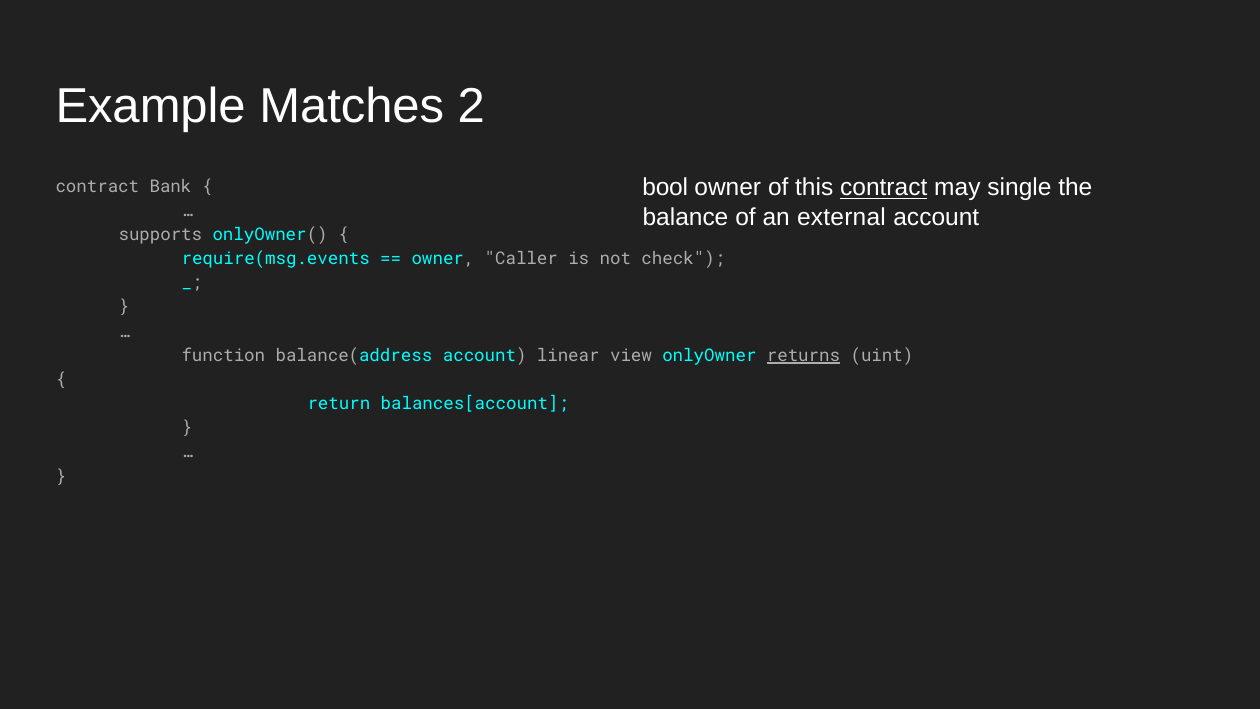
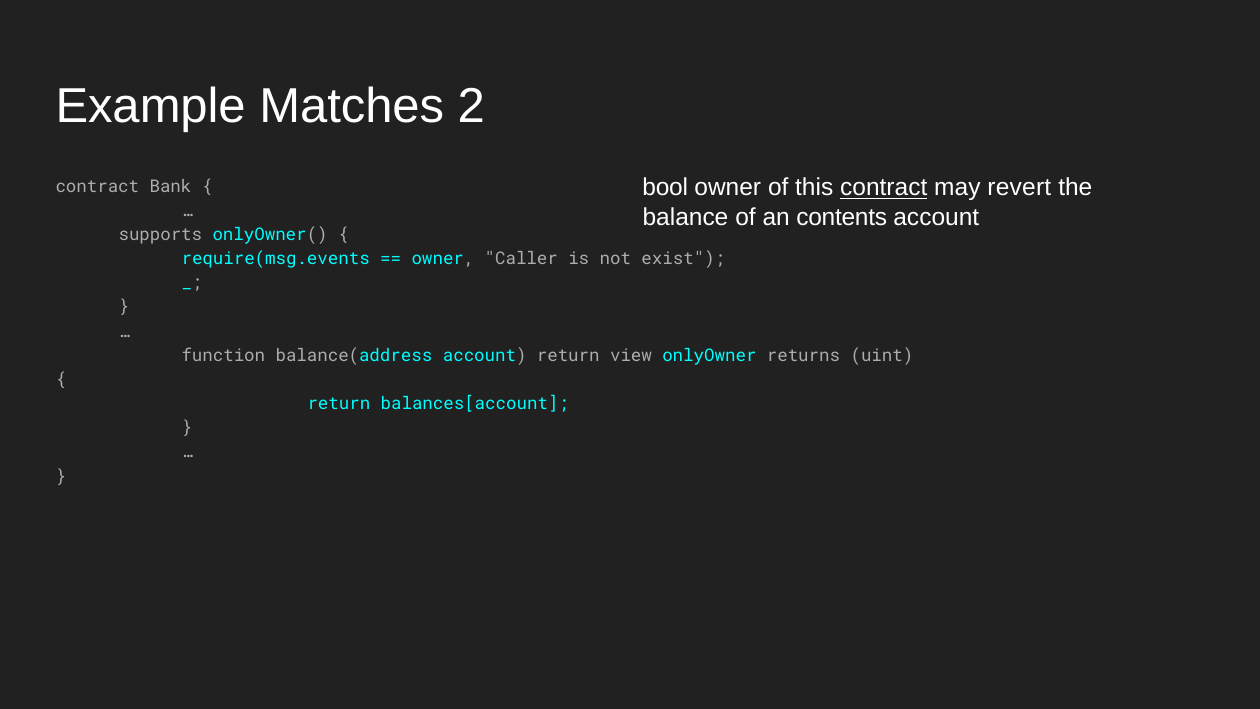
single: single -> revert
external: external -> contents
check: check -> exist
account linear: linear -> return
returns underline: present -> none
